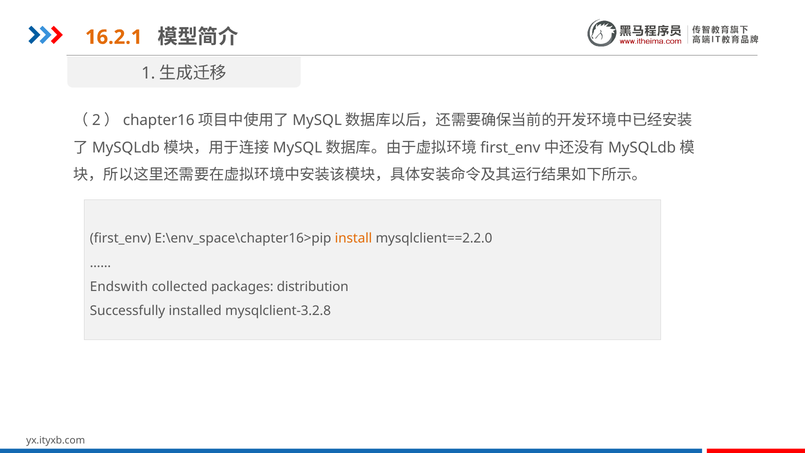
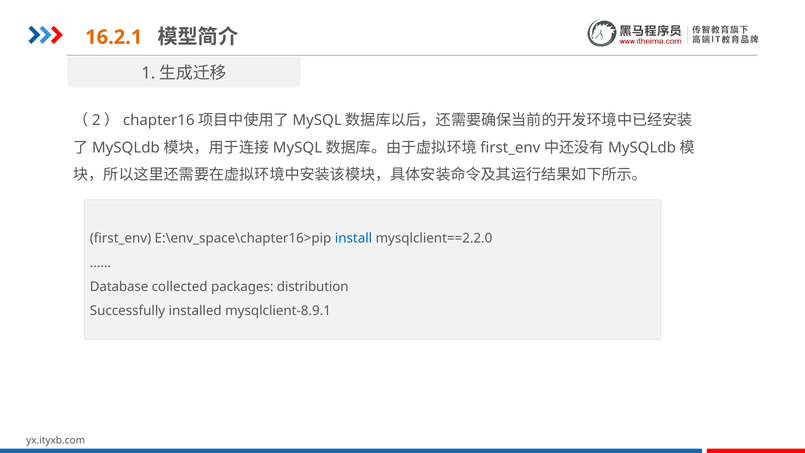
install colour: orange -> blue
Endswith: Endswith -> Database
mysqlclient-3.2.8: mysqlclient-3.2.8 -> mysqlclient-8.9.1
